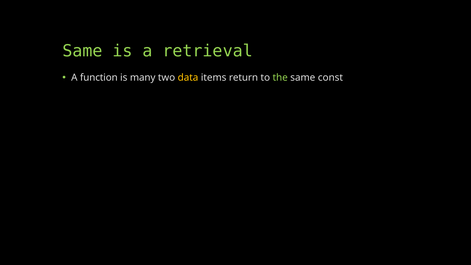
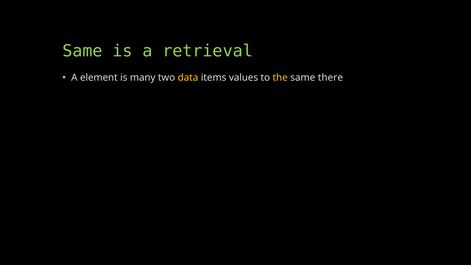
function: function -> element
return: return -> values
the colour: light green -> yellow
const: const -> there
